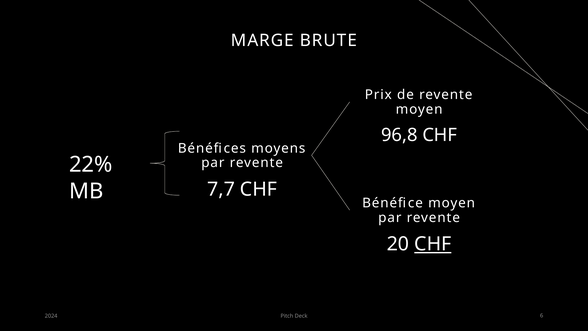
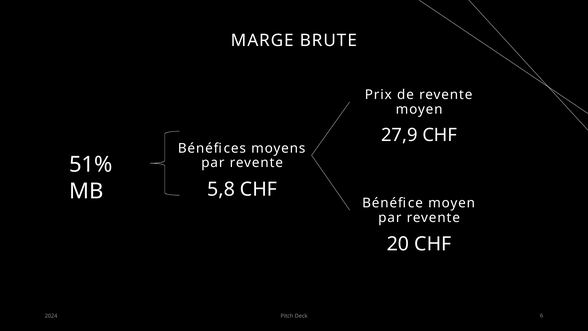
96,8: 96,8 -> 27,9
22%: 22% -> 51%
7,7: 7,7 -> 5,8
CHF at (433, 244) underline: present -> none
